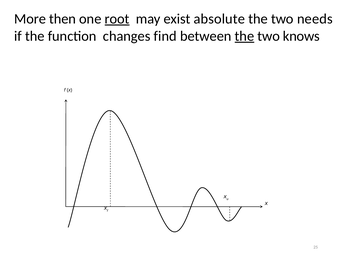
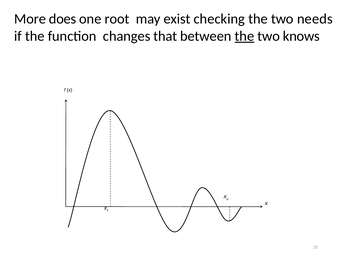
then: then -> does
root underline: present -> none
absolute: absolute -> checking
find: find -> that
